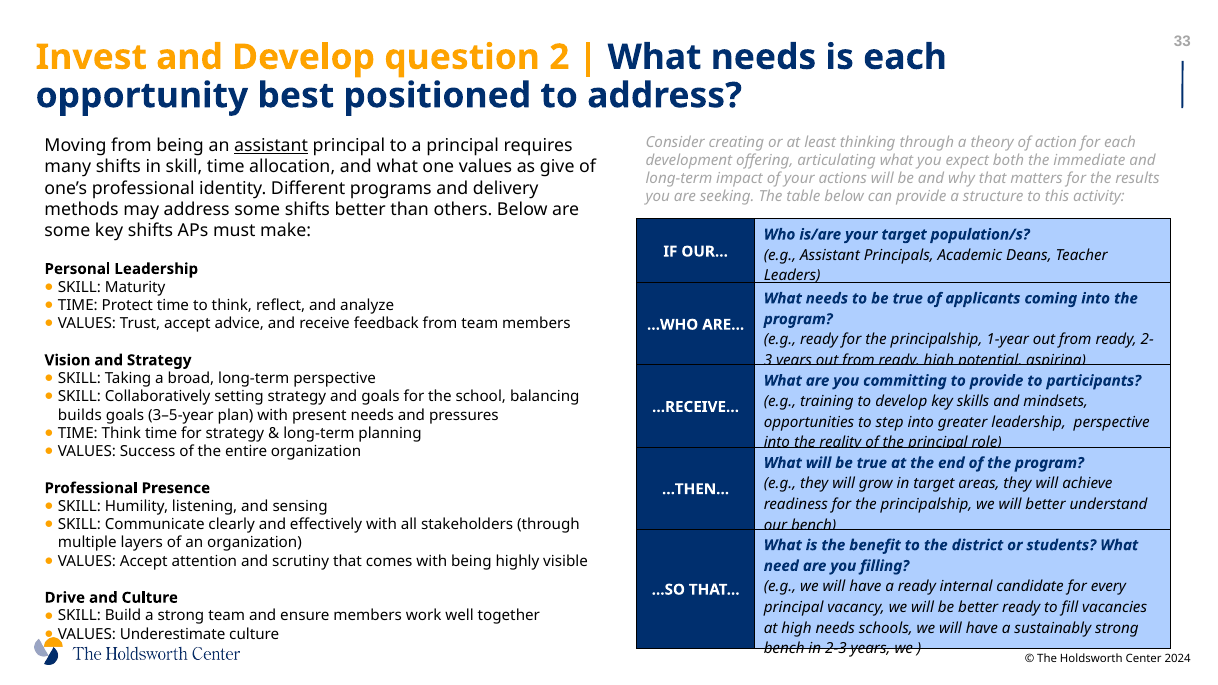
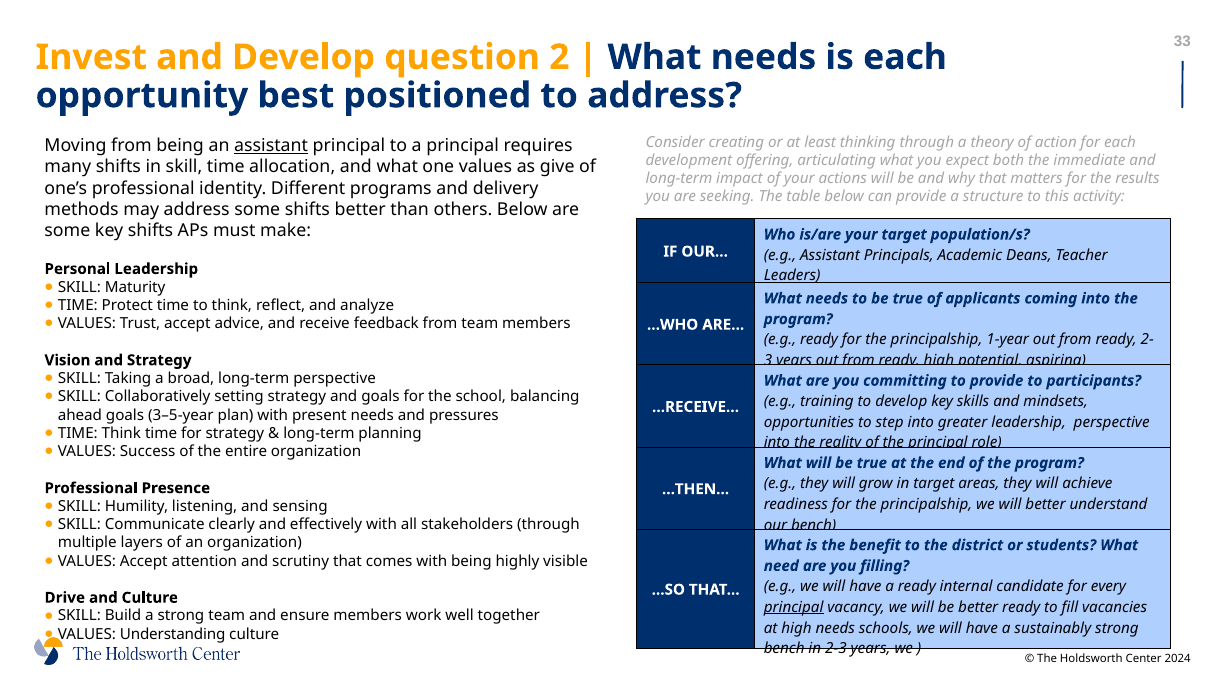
builds: builds -> ahead
principal at (794, 607) underline: none -> present
Underestimate: Underestimate -> Understanding
